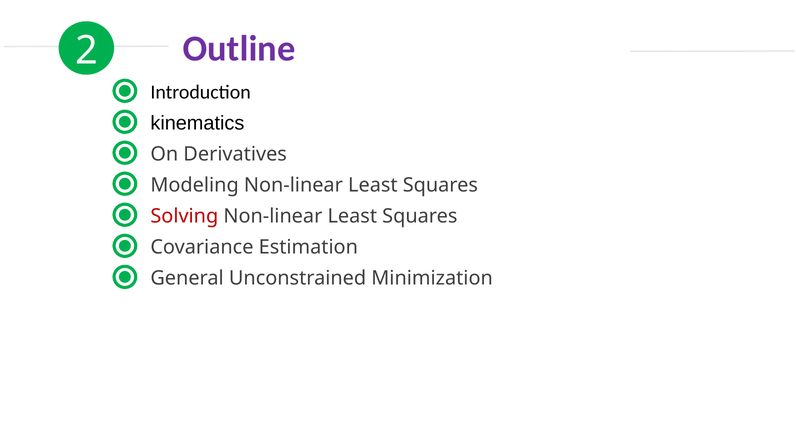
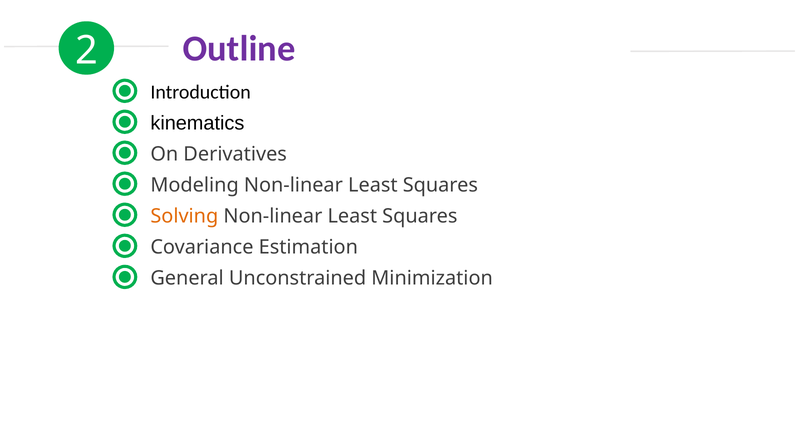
Solving colour: red -> orange
